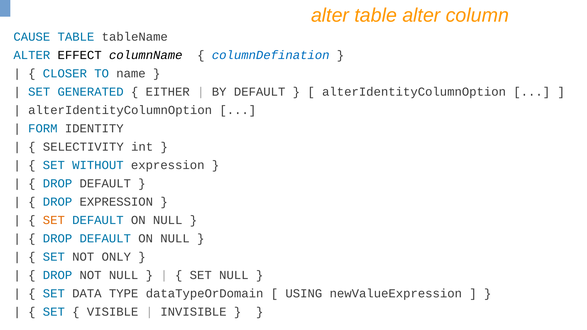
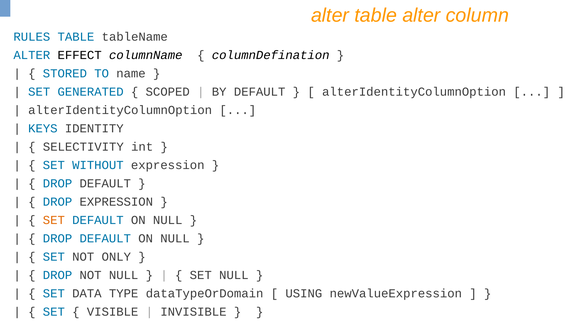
CAUSE: CAUSE -> RULES
columnDefination colour: blue -> black
CLOSER: CLOSER -> STORED
EITHER: EITHER -> SCOPED
FORM: FORM -> KEYS
